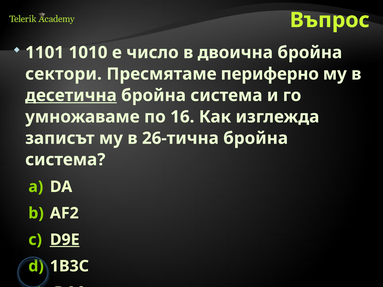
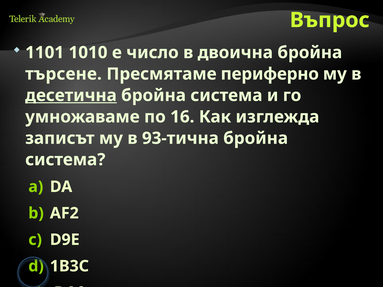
сектори: сектори -> търсене
26-тична: 26-тична -> 93-тична
D9E underline: present -> none
